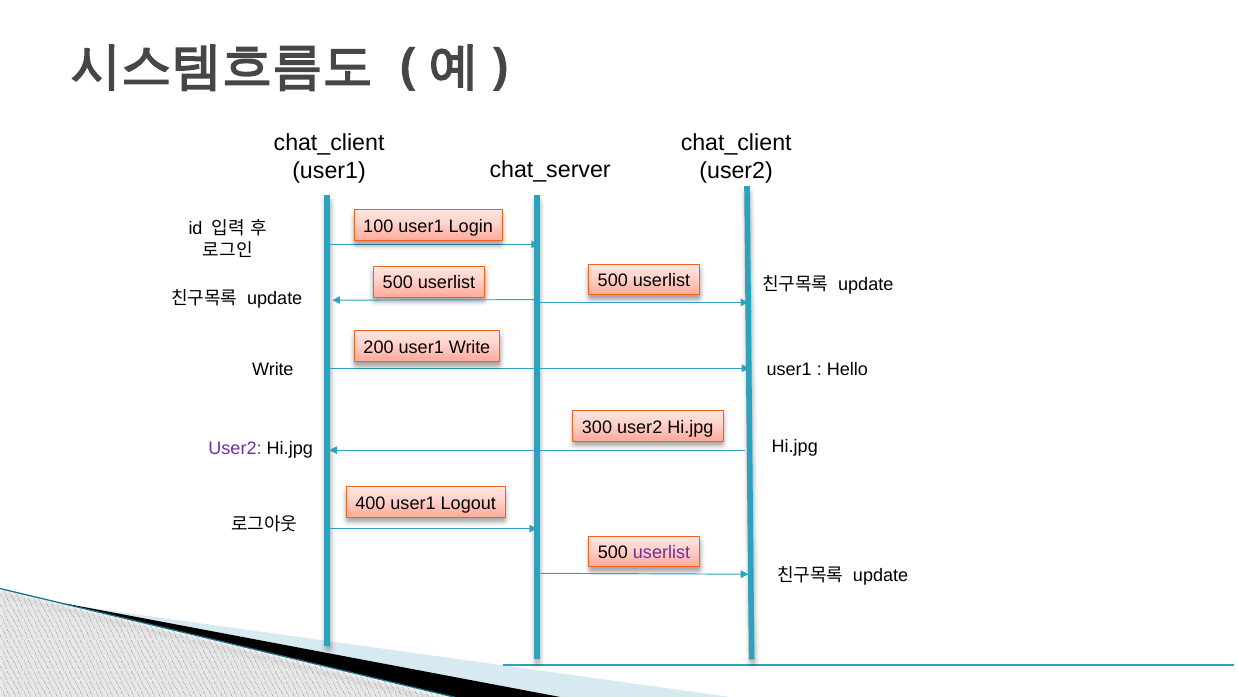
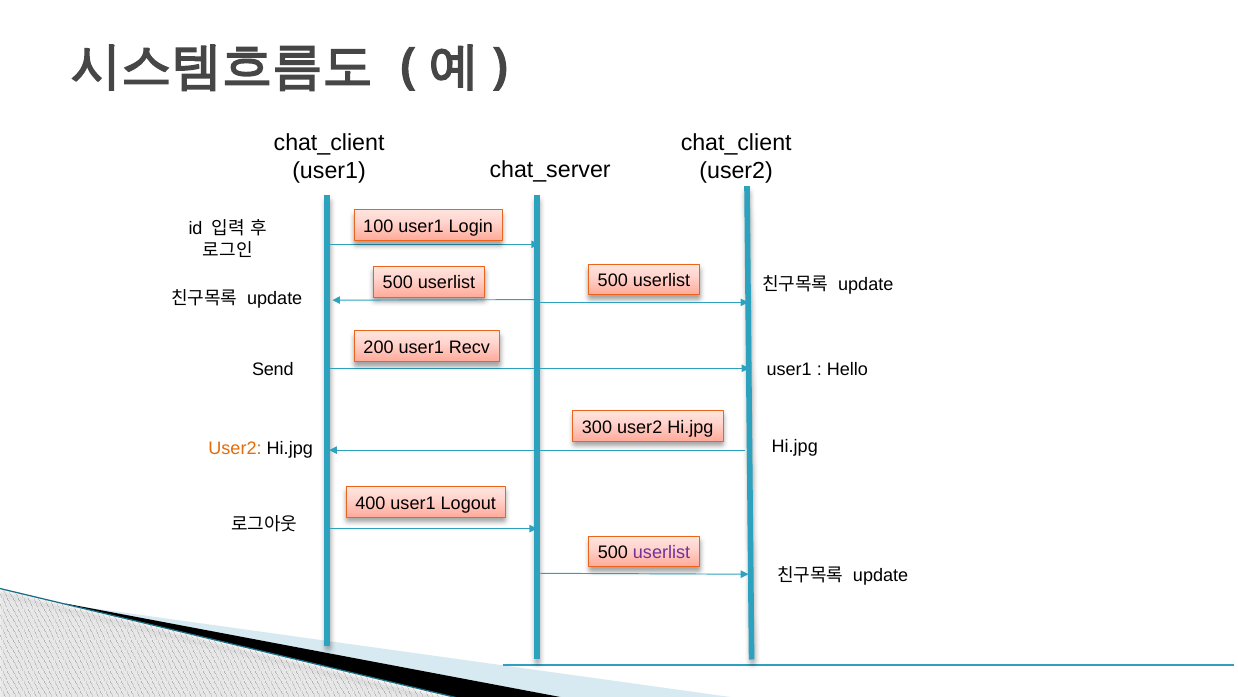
user1 Write: Write -> Recv
Write at (273, 369): Write -> Send
User2 at (235, 448) colour: purple -> orange
